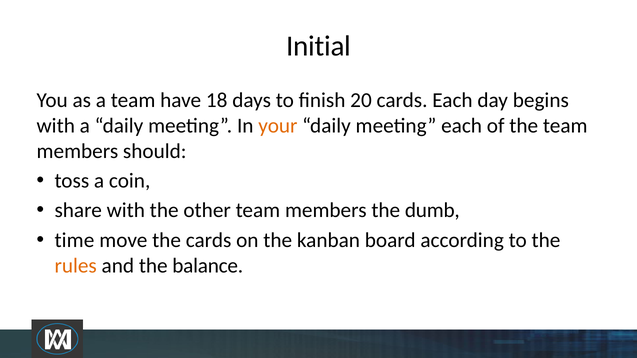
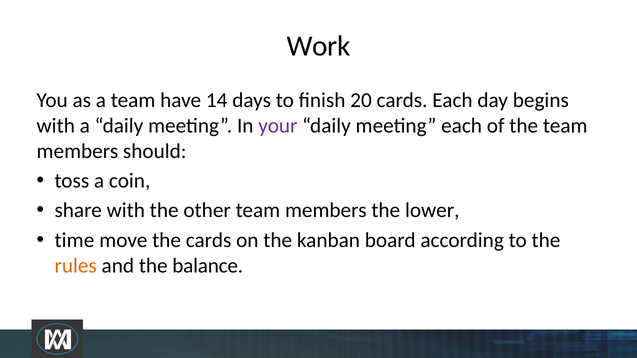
Initial: Initial -> Work
18: 18 -> 14
your colour: orange -> purple
dumb: dumb -> lower
